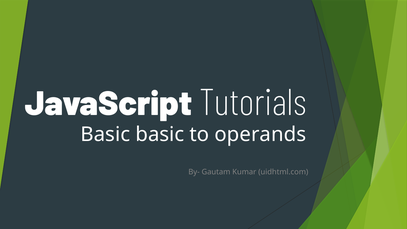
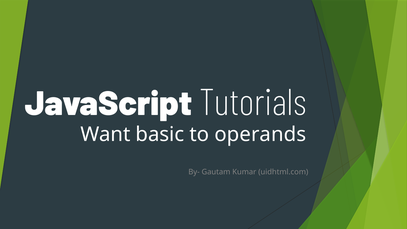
Basic at (105, 134): Basic -> Want
